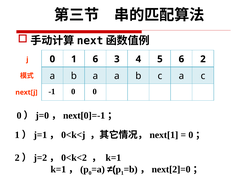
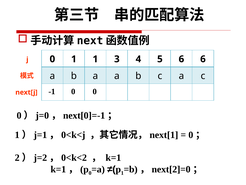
1 6: 6 -> 1
6 2: 2 -> 6
